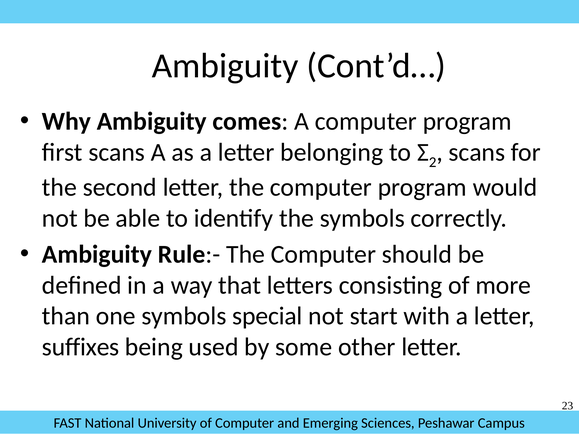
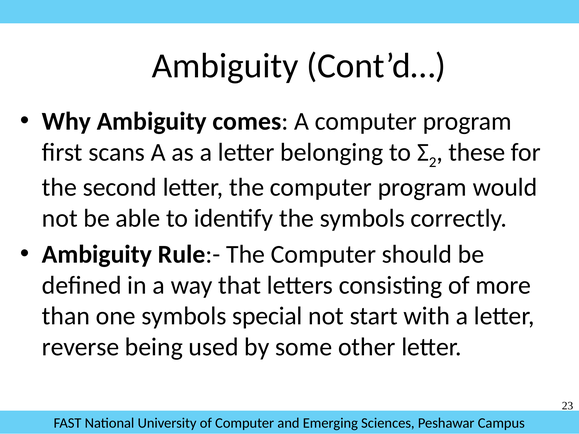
scans at (477, 152): scans -> these
suffixes: suffixes -> reverse
